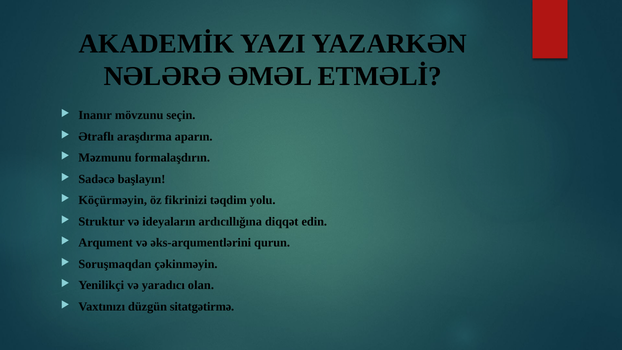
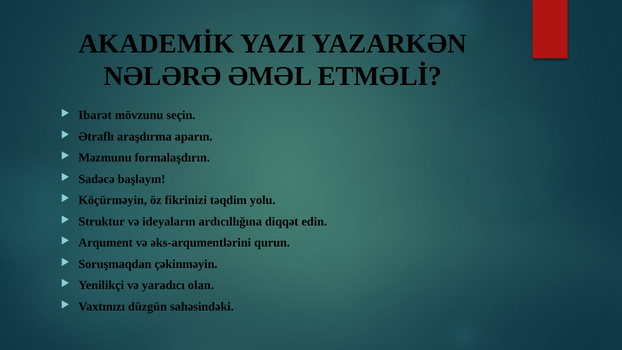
Inanır: Inanır -> Ibarət
sitatgətirmə: sitatgətirmə -> sahəsindəki
